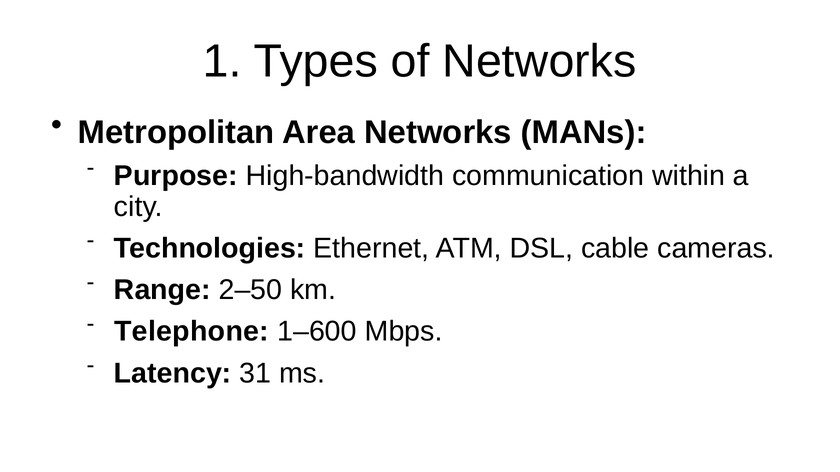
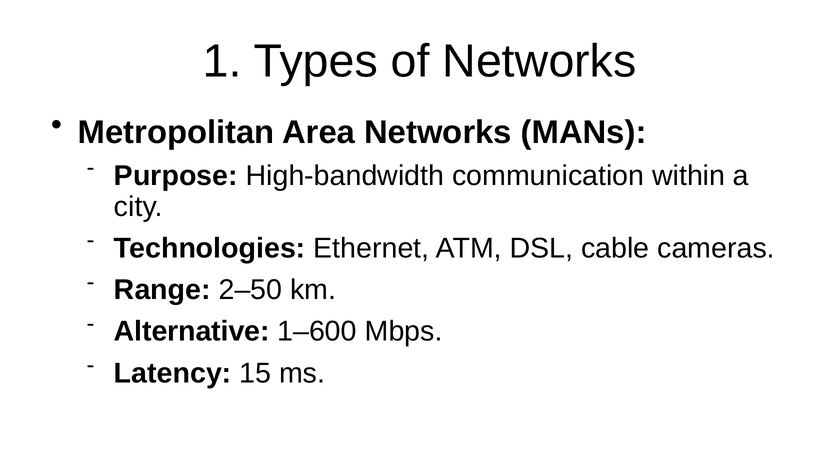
Telephone: Telephone -> Alternative
31: 31 -> 15
